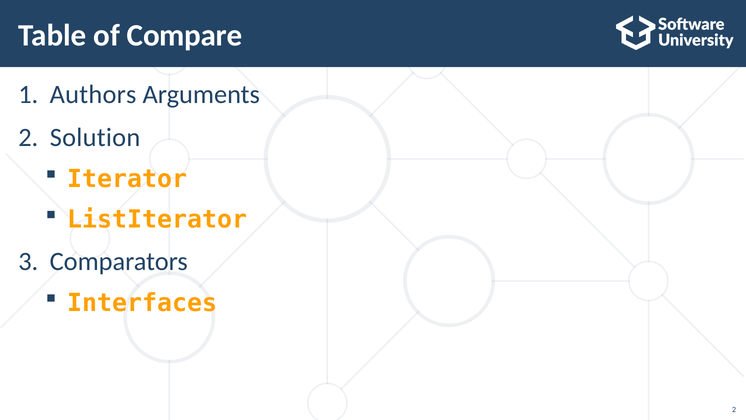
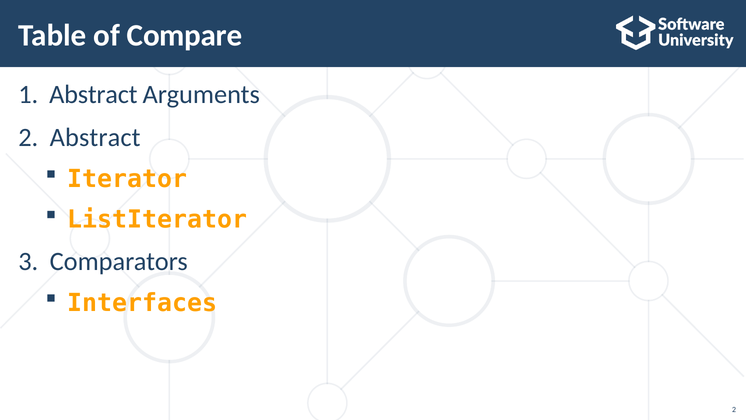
Authors at (93, 95): Authors -> Abstract
2 Solution: Solution -> Abstract
